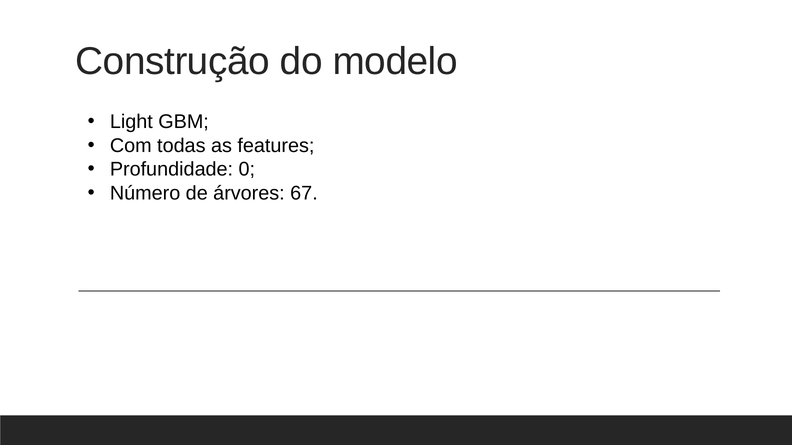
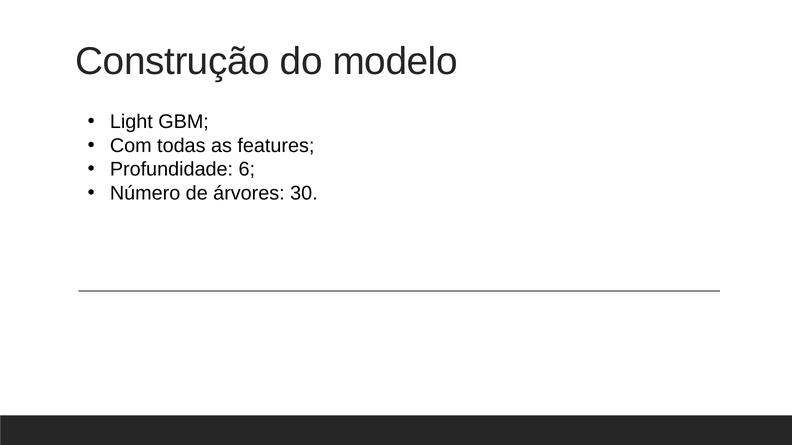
0: 0 -> 6
67: 67 -> 30
